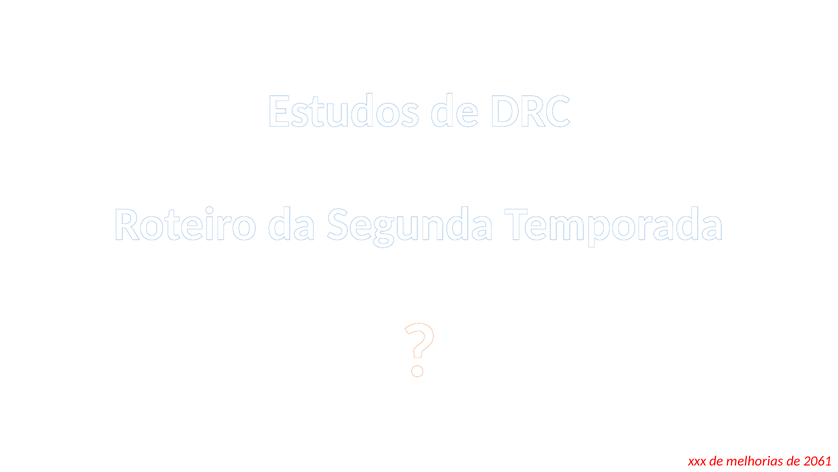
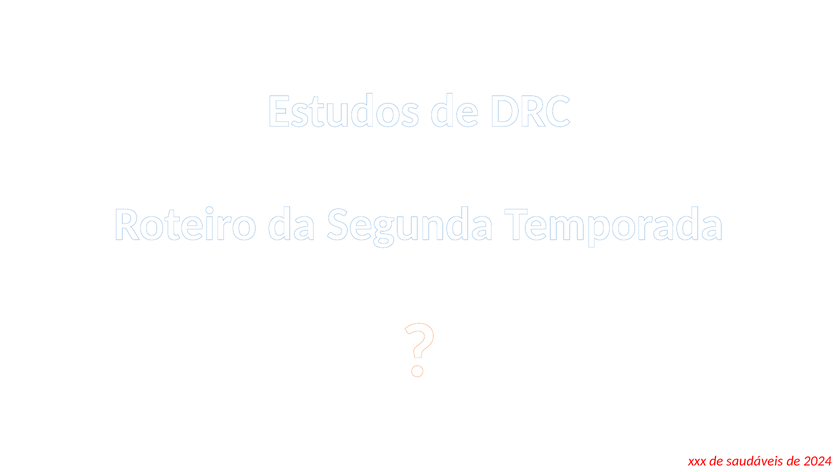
melhorias: melhorias -> saudáveis
2061: 2061 -> 2024
